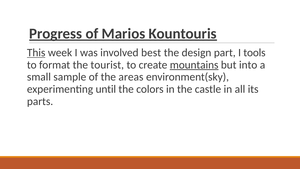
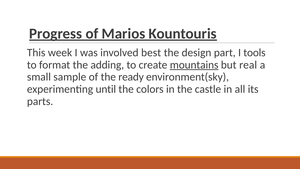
This underline: present -> none
tourist: tourist -> adding
into: into -> real
areas: areas -> ready
